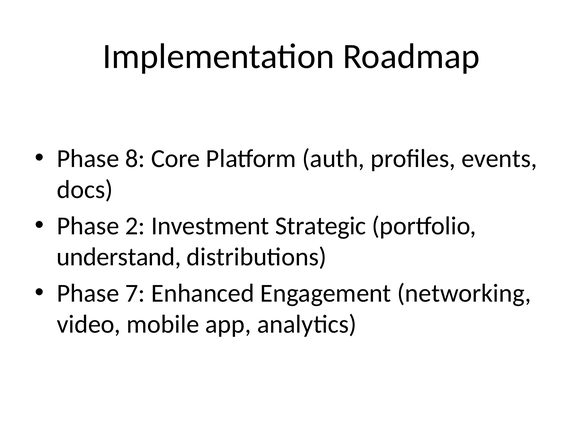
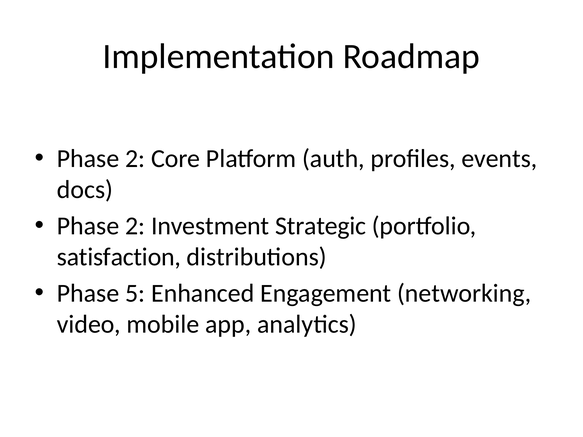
8 at (135, 159): 8 -> 2
understand: understand -> satisfaction
7: 7 -> 5
